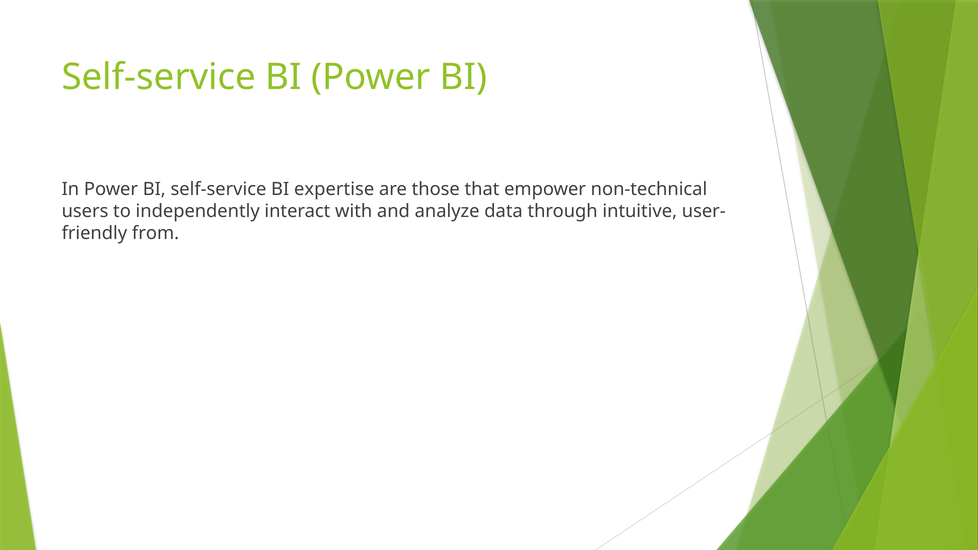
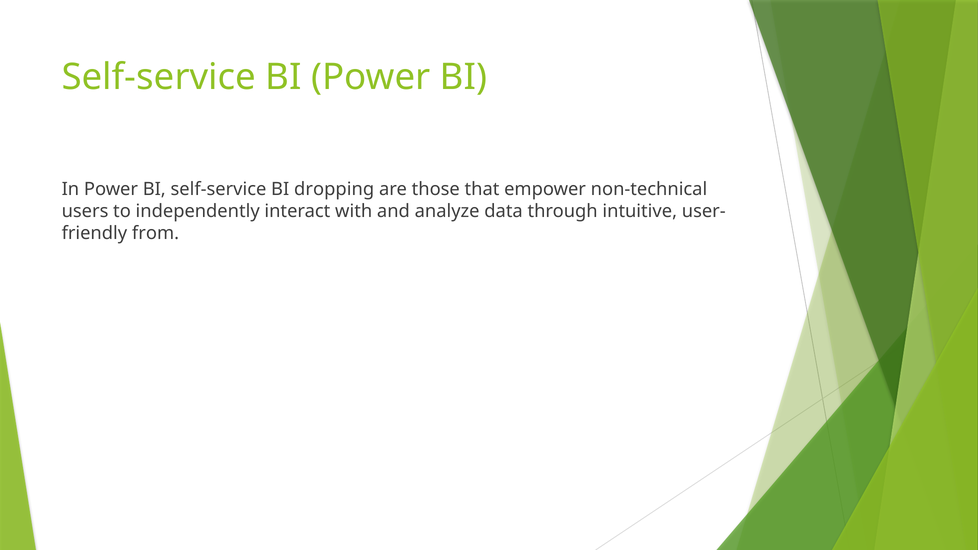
expertise: expertise -> dropping
